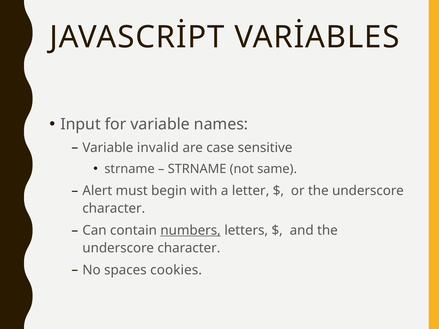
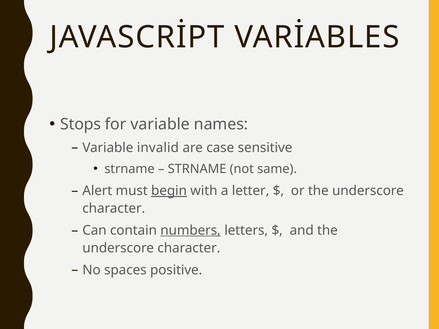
Input: Input -> Stops
begin underline: none -> present
cookies: cookies -> positive
